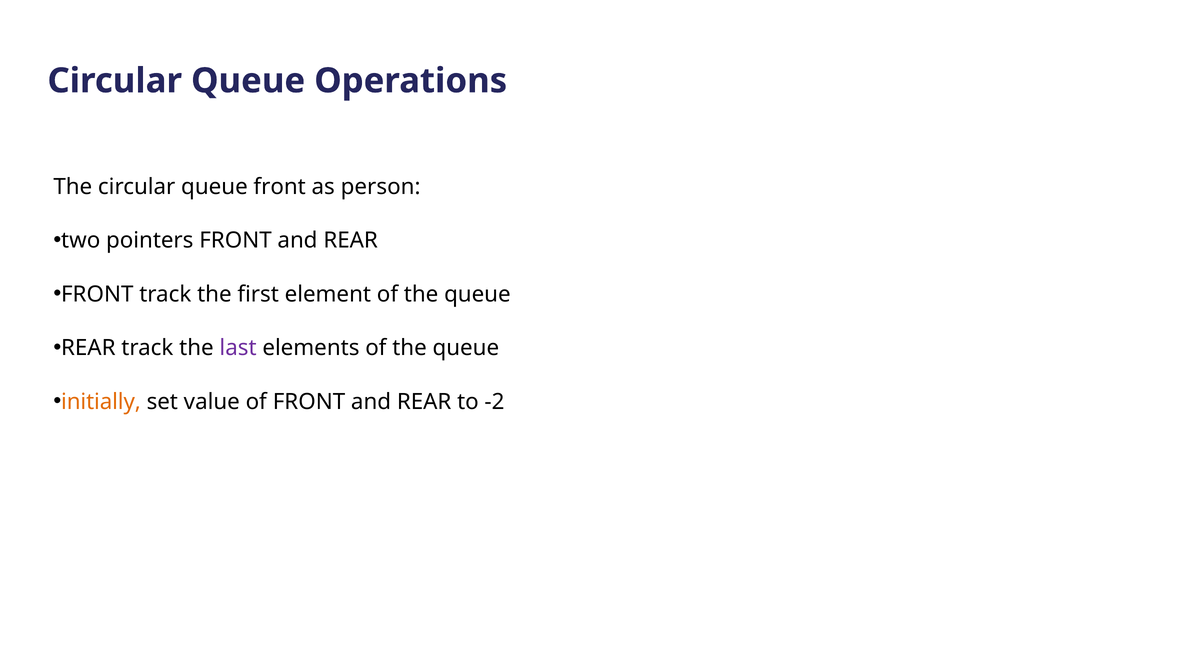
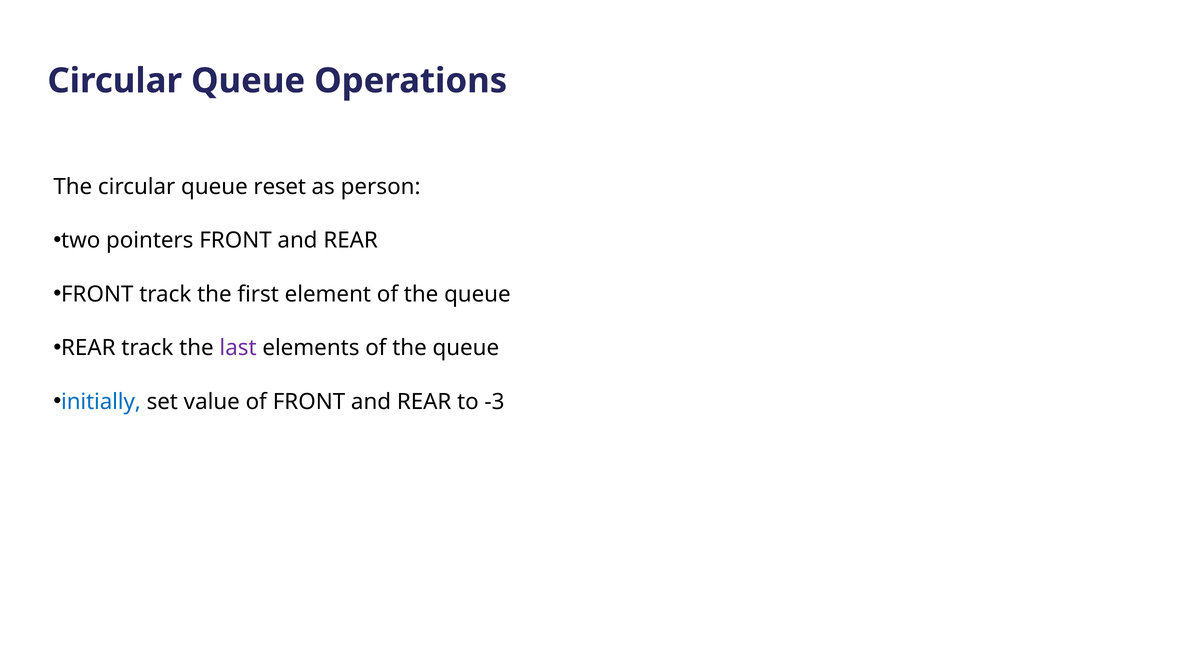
queue front: front -> reset
initially colour: orange -> blue
-2: -2 -> -3
